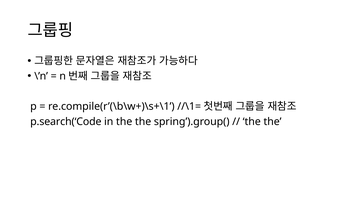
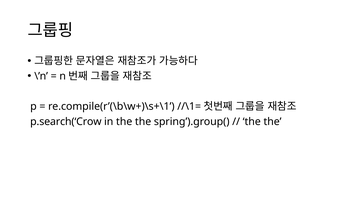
p.search(‘Code: p.search(‘Code -> p.search(‘Crow
